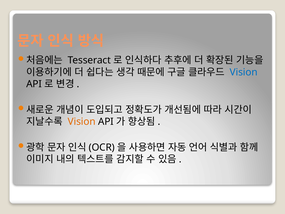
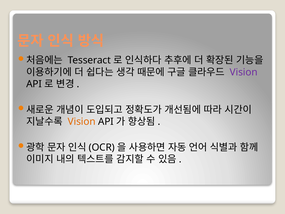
Vision at (244, 72) colour: blue -> purple
